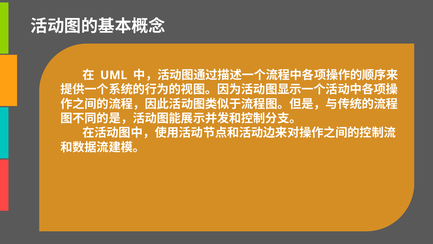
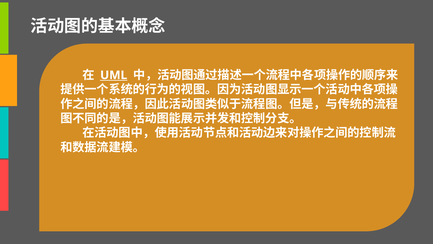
UML underline: none -> present
